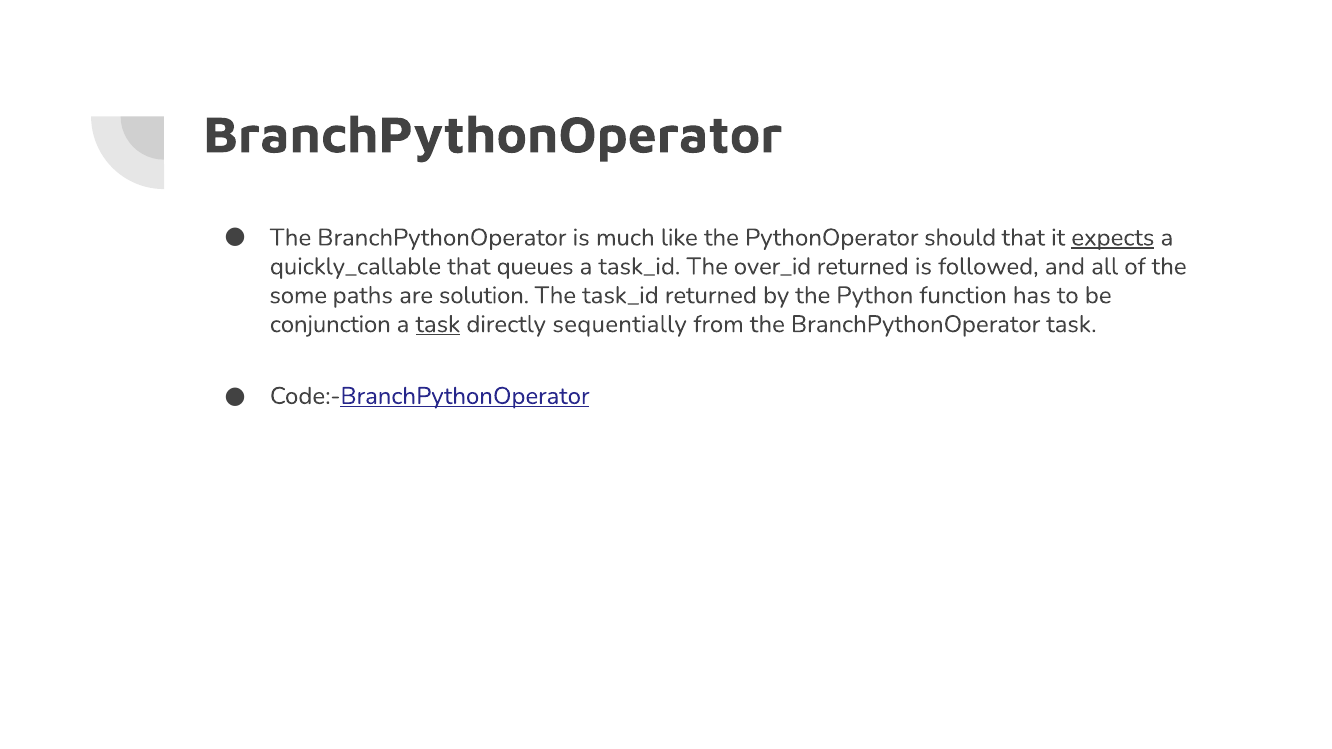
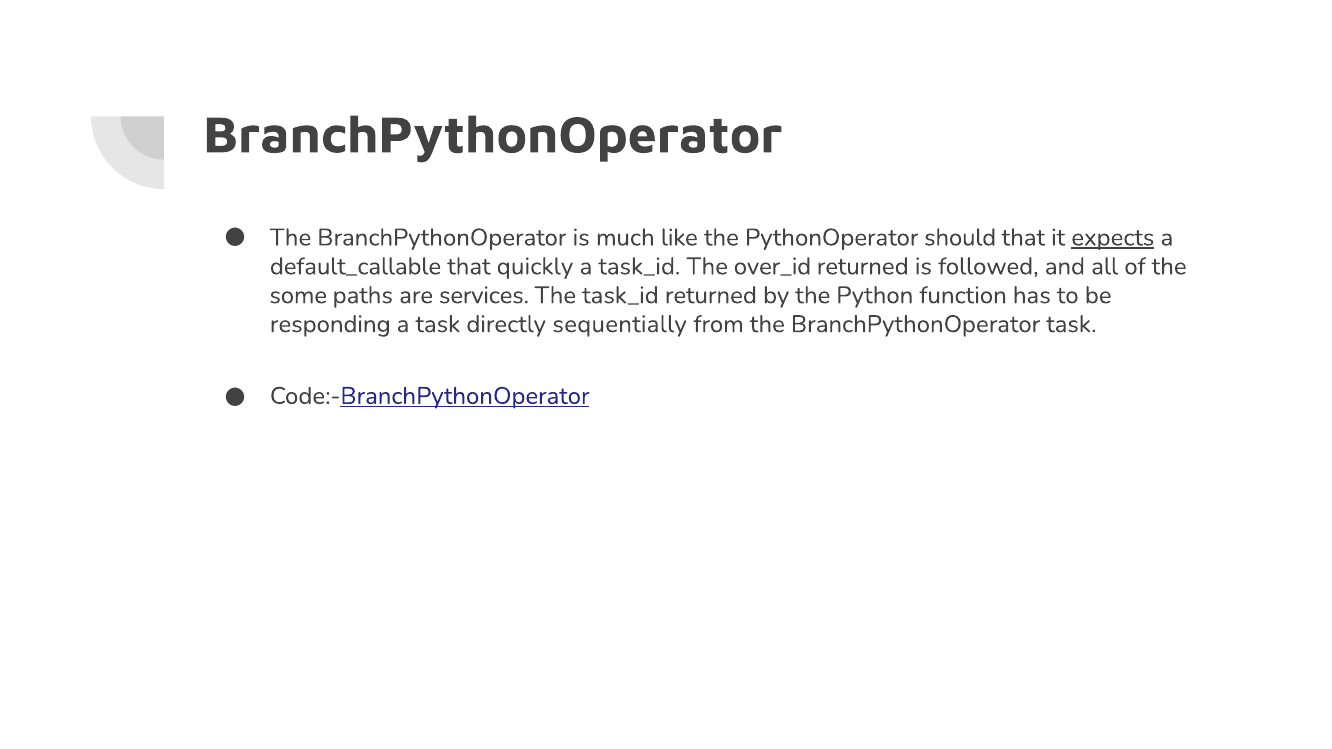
quickly_callable: quickly_callable -> default_callable
queues: queues -> quickly
solution: solution -> services
conjunction: conjunction -> responding
task at (438, 324) underline: present -> none
